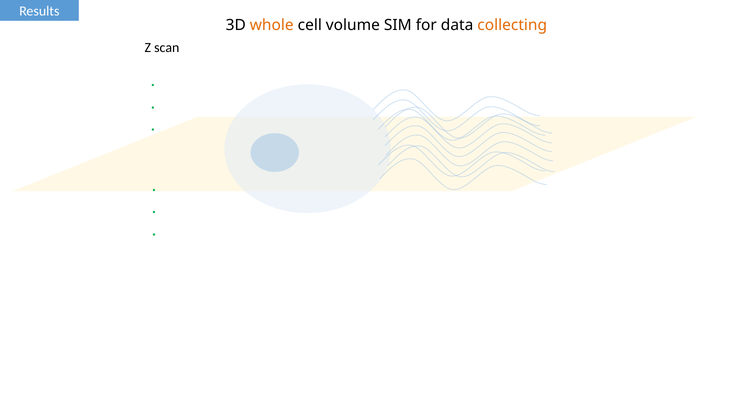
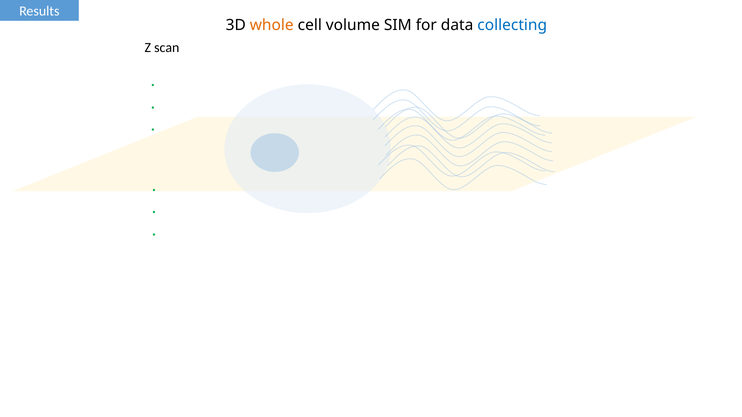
collecting colour: orange -> blue
